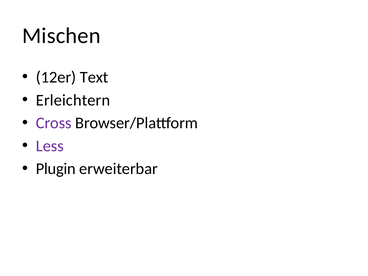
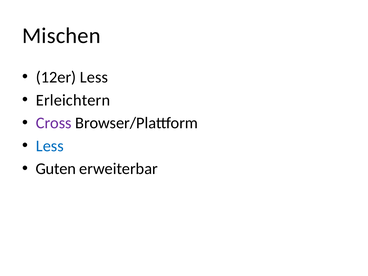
12er Text: Text -> Less
Less at (50, 146) colour: purple -> blue
Plugin: Plugin -> Guten
